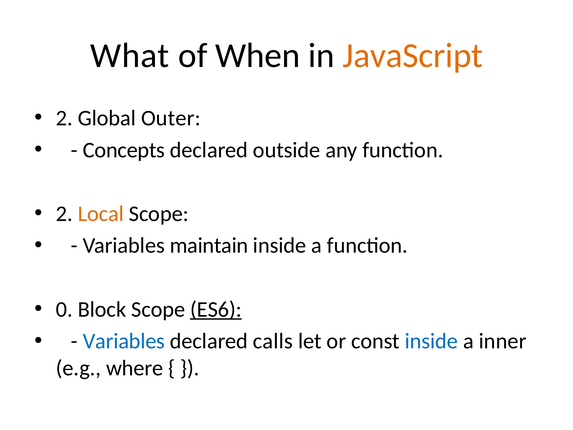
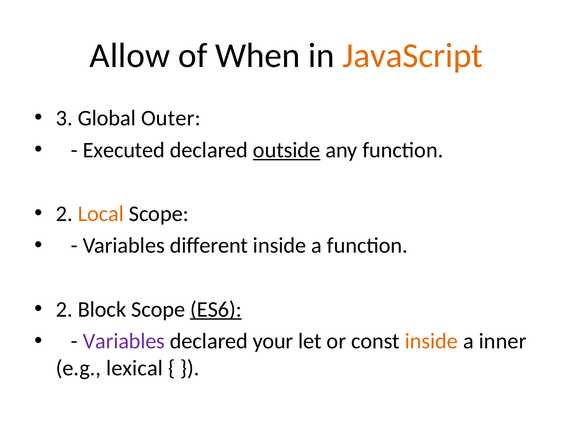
What: What -> Allow
2 at (64, 118): 2 -> 3
Concepts: Concepts -> Executed
outside underline: none -> present
maintain: maintain -> different
0 at (64, 309): 0 -> 2
Variables at (124, 341) colour: blue -> purple
calls: calls -> your
inside at (431, 341) colour: blue -> orange
where: where -> lexical
